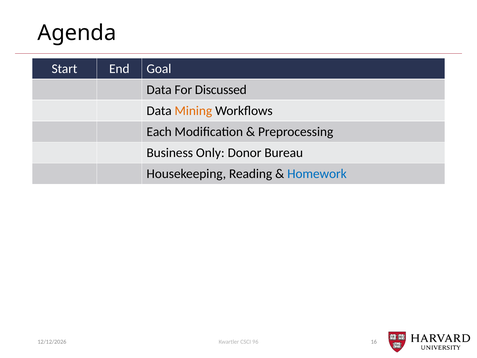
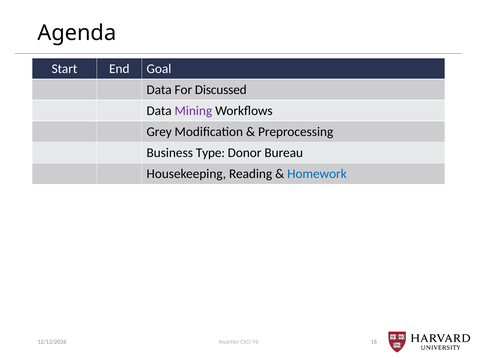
Mining colour: orange -> purple
Each: Each -> Grey
Only: Only -> Type
